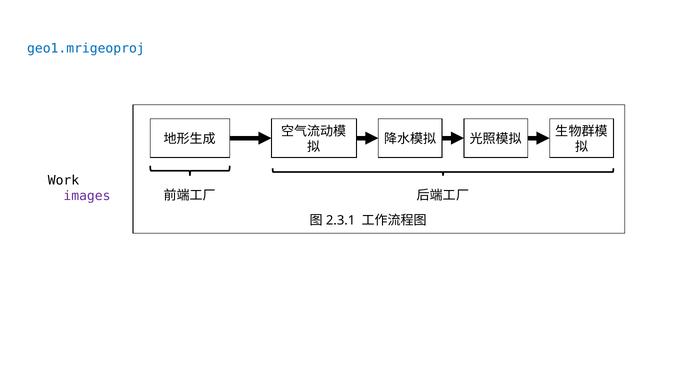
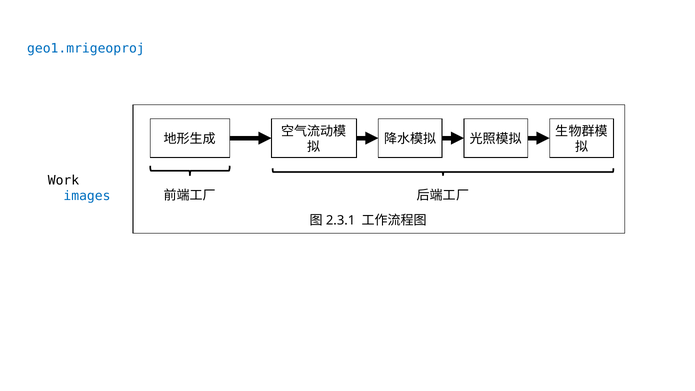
images colour: purple -> blue
